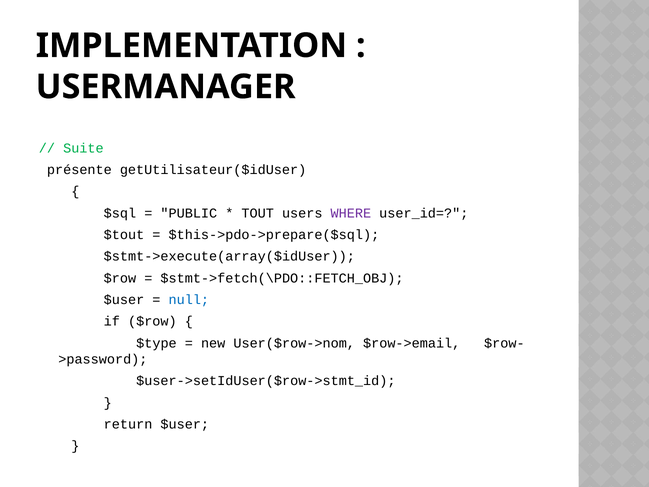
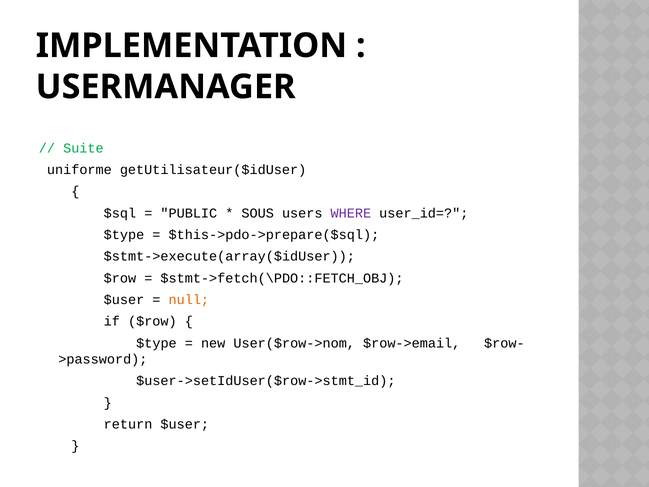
présente: présente -> uniforme
TOUT: TOUT -> SOUS
$tout at (124, 235): $tout -> $type
null colour: blue -> orange
